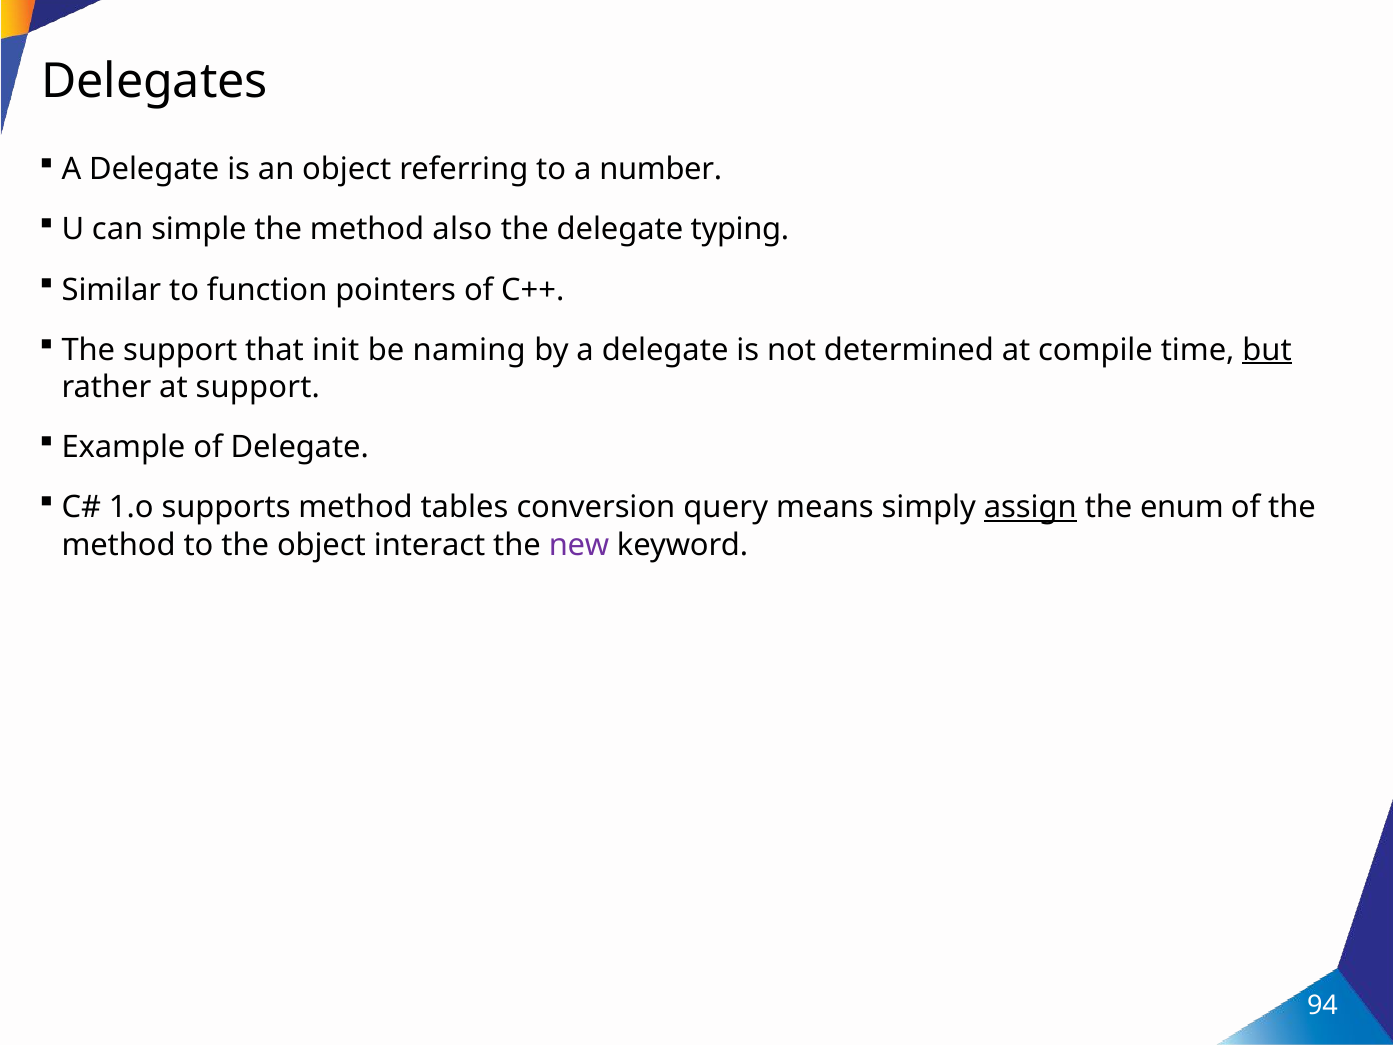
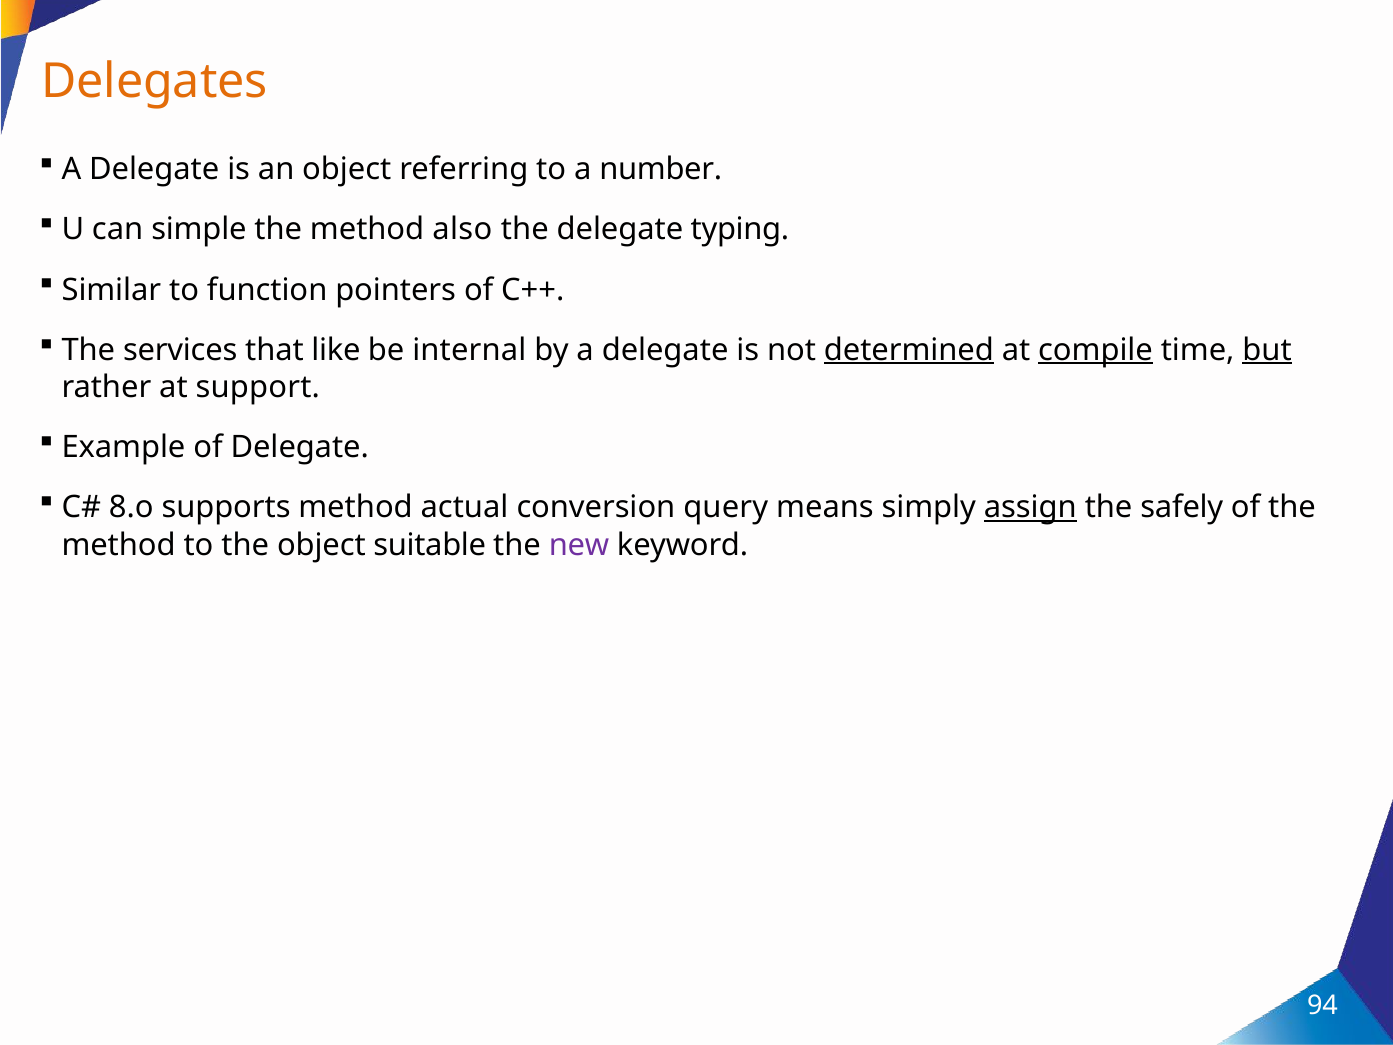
Delegates colour: black -> orange
The support: support -> services
init: init -> like
naming: naming -> internal
determined underline: none -> present
compile underline: none -> present
1.o: 1.o -> 8.o
tables: tables -> actual
enum: enum -> safely
interact: interact -> suitable
